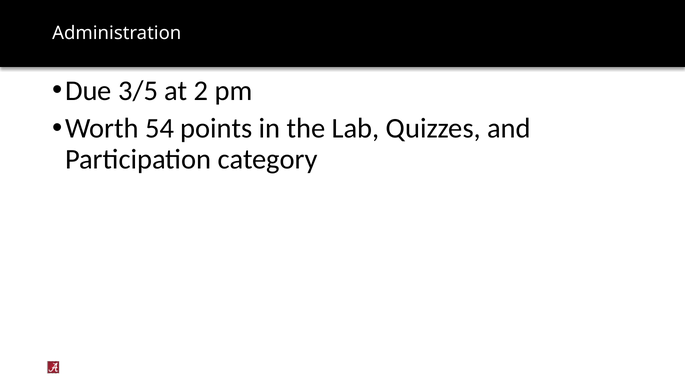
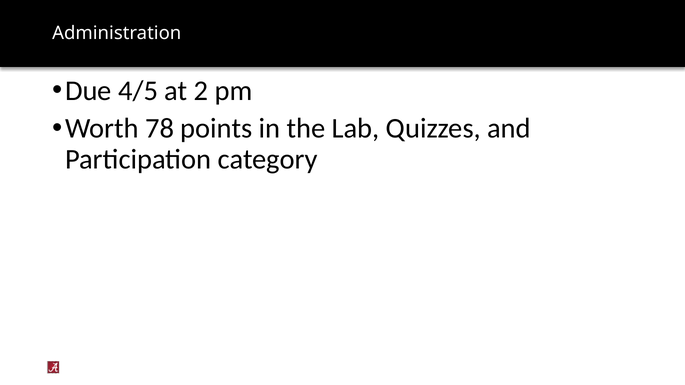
3/5: 3/5 -> 4/5
54: 54 -> 78
